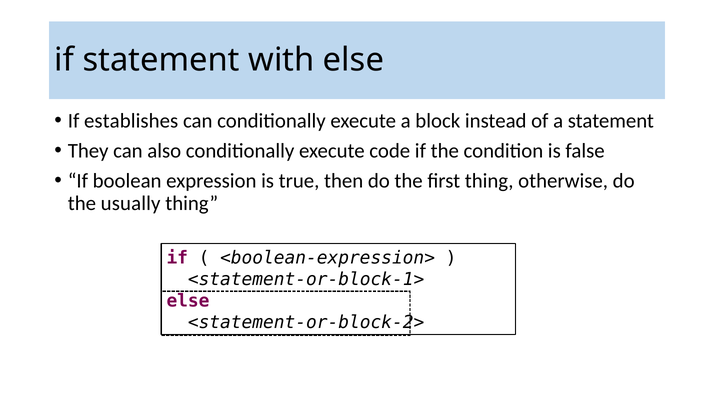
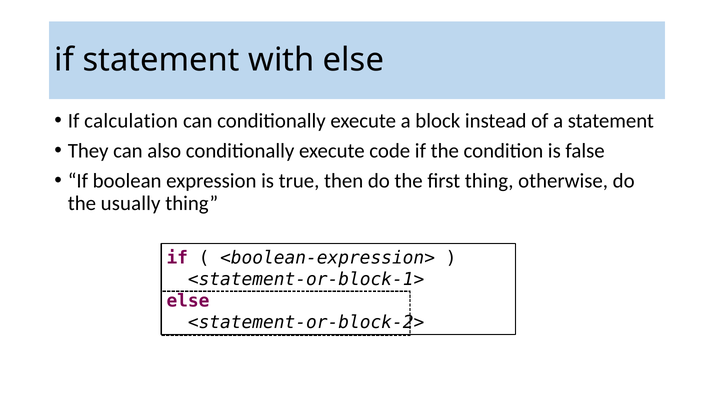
establishes: establishes -> calculation
